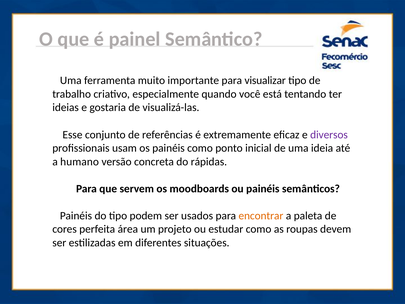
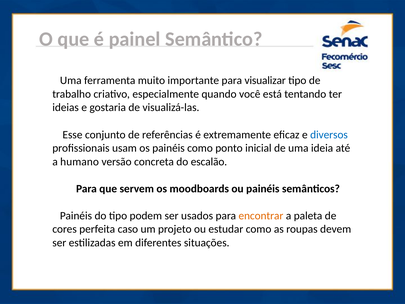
diversos colour: purple -> blue
rápidas: rápidas -> escalão
área: área -> caso
